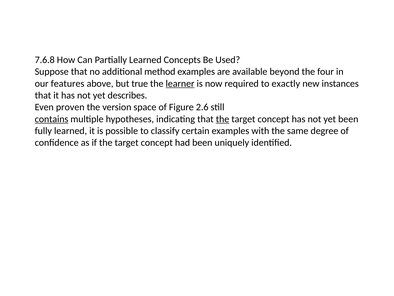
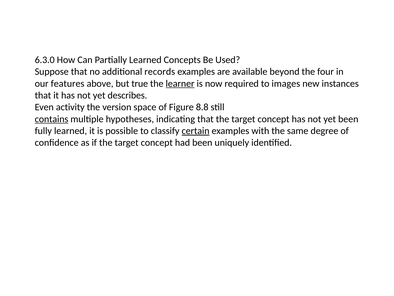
7.6.8: 7.6.8 -> 6.3.0
method: method -> records
exactly: exactly -> images
proven: proven -> activity
2.6: 2.6 -> 8.8
the at (223, 119) underline: present -> none
certain underline: none -> present
